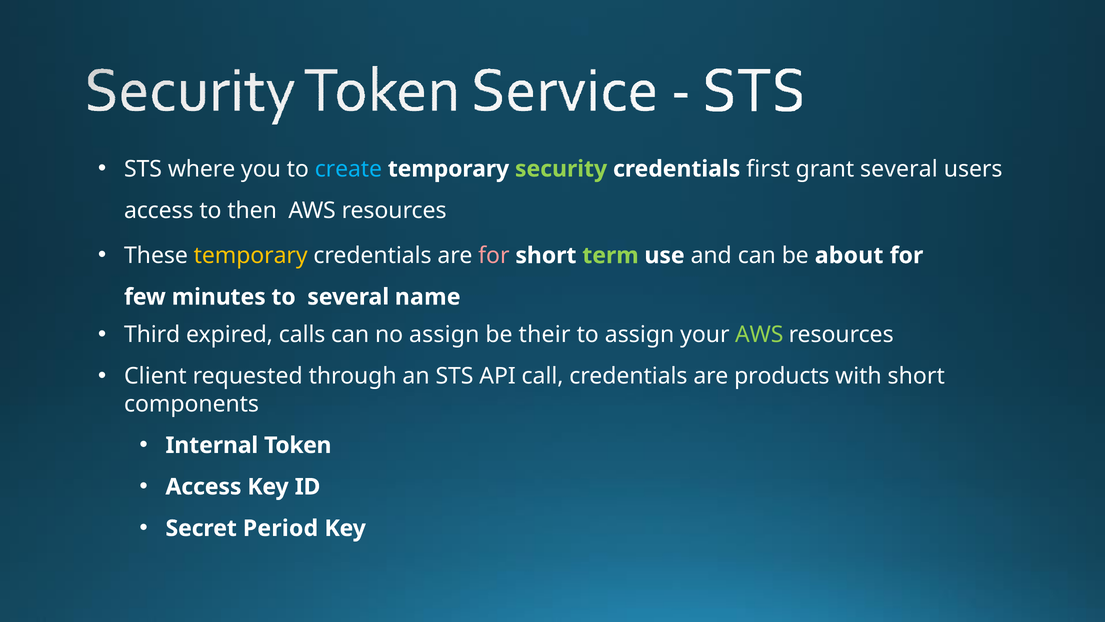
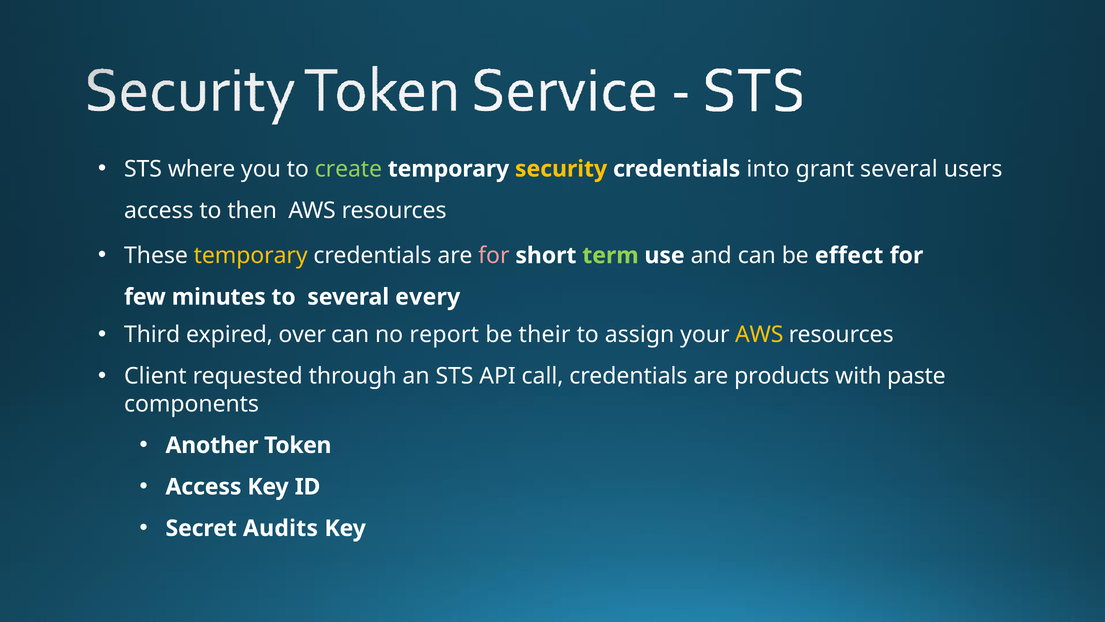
create colour: light blue -> light green
security colour: light green -> yellow
first: first -> into
about: about -> effect
name: name -> every
calls: calls -> over
no assign: assign -> report
AWS at (759, 335) colour: light green -> yellow
with short: short -> paste
Internal: Internal -> Another
Period: Period -> Audits
